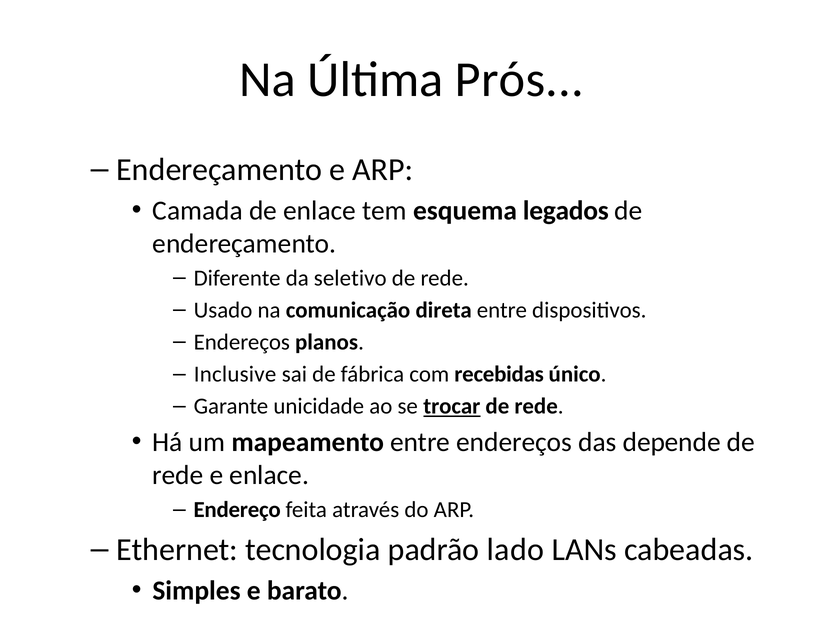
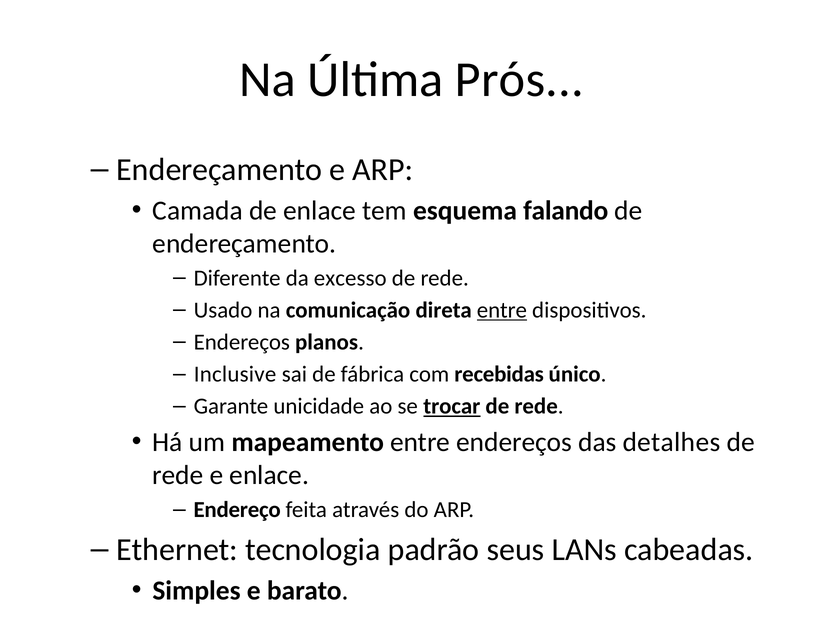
legados: legados -> falando
seletivo: seletivo -> excesso
entre at (502, 310) underline: none -> present
depende: depende -> detalhes
lado: lado -> seus
